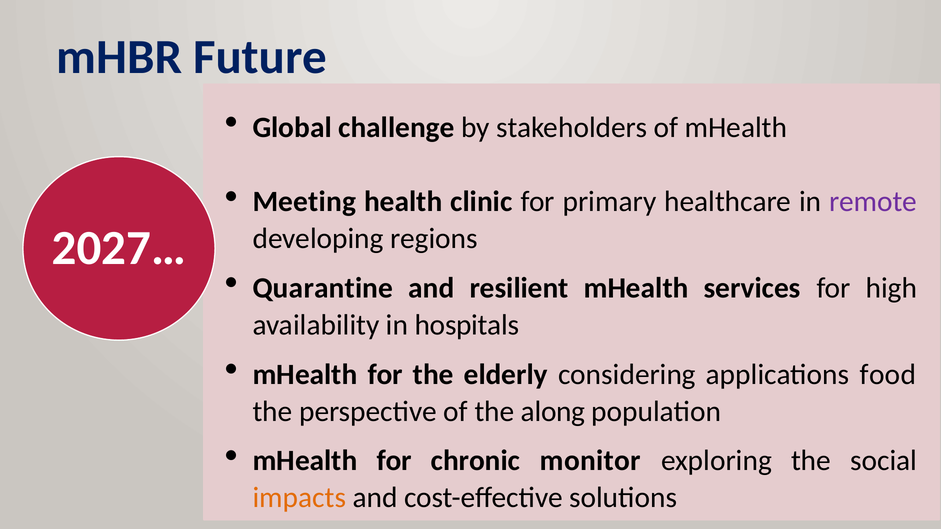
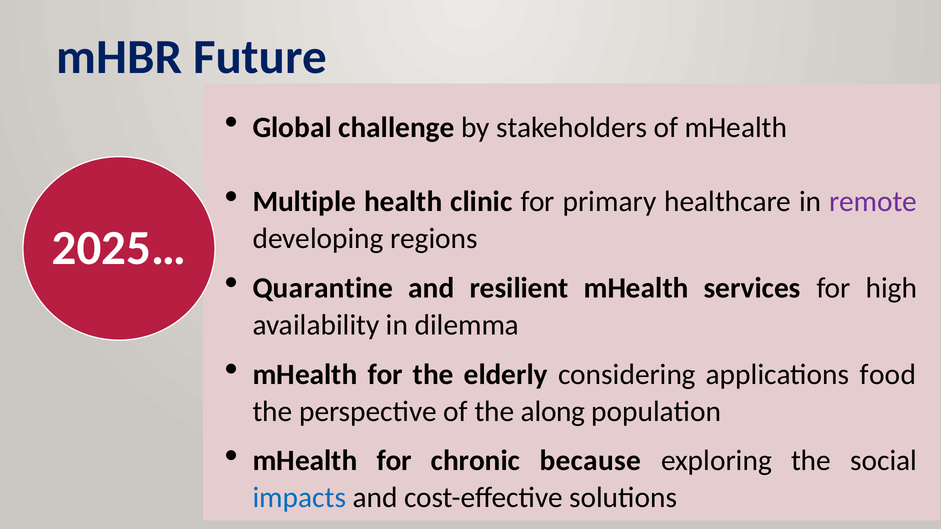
Meeting: Meeting -> Multiple
2027…: 2027… -> 2025…
hospitals: hospitals -> dilemma
monitor: monitor -> because
impacts colour: orange -> blue
